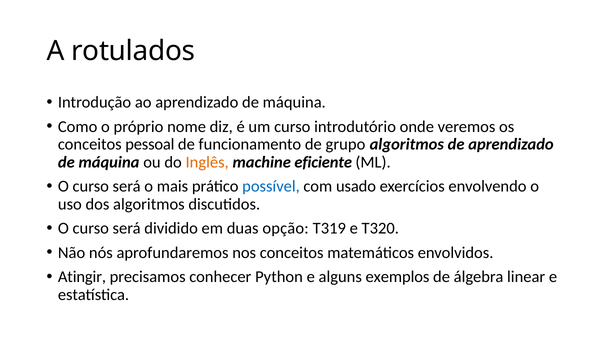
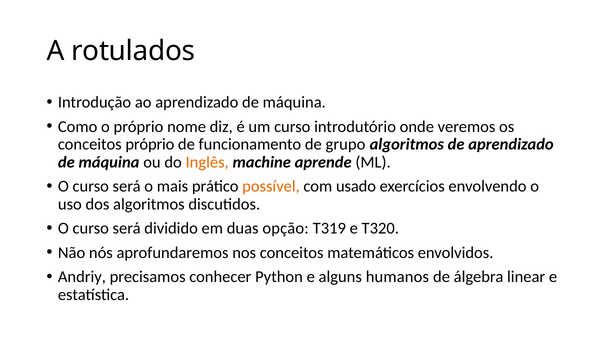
conceitos pessoal: pessoal -> próprio
eficiente: eficiente -> aprende
possível colour: blue -> orange
Atingir: Atingir -> Andriy
exemplos: exemplos -> humanos
